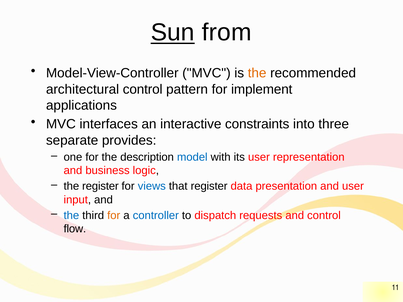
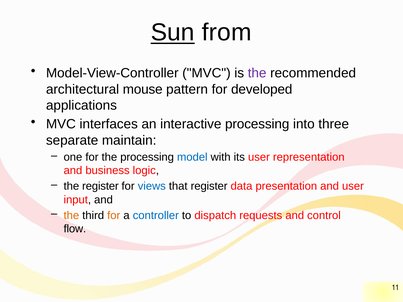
the at (257, 73) colour: orange -> purple
architectural control: control -> mouse
implement: implement -> developed
interactive constraints: constraints -> processing
provides: provides -> maintain
the description: description -> processing
the at (71, 216) colour: blue -> orange
